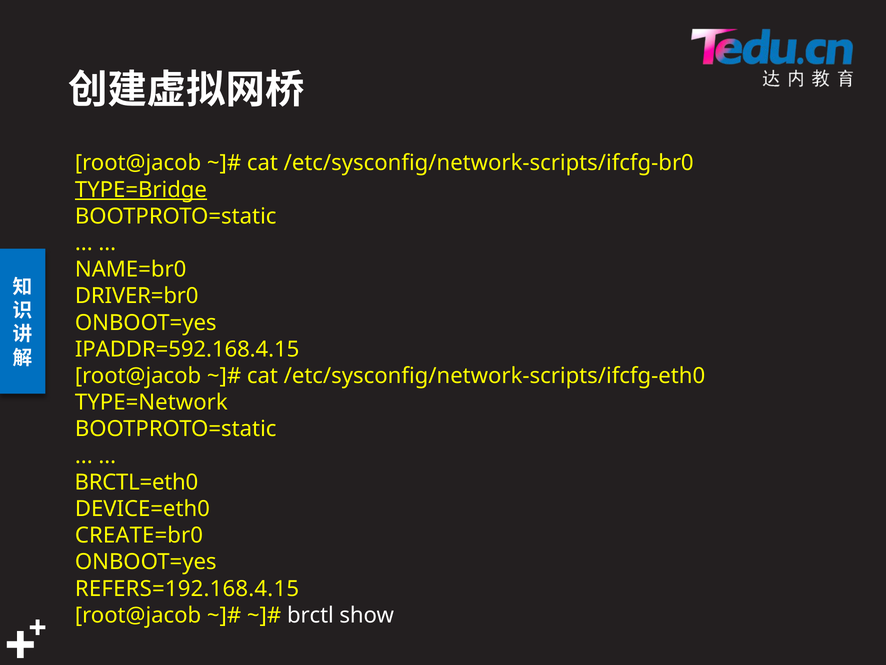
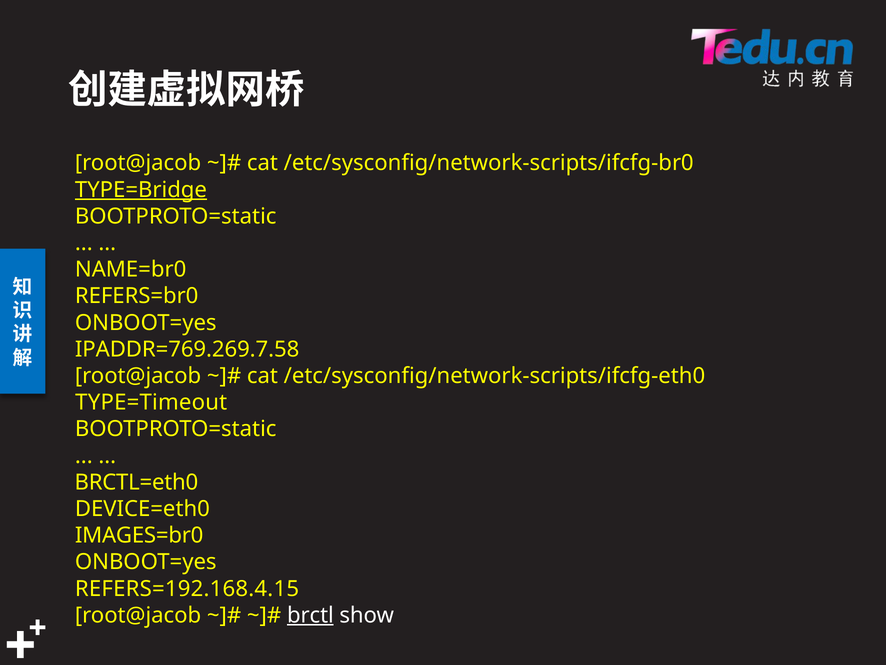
DRIVER=br0: DRIVER=br0 -> REFERS=br0
IPADDR=592.168.4.15: IPADDR=592.168.4.15 -> IPADDR=769.269.7.58
TYPE=Network: TYPE=Network -> TYPE=Timeout
CREATE=br0: CREATE=br0 -> IMAGES=br0
brctl underline: none -> present
